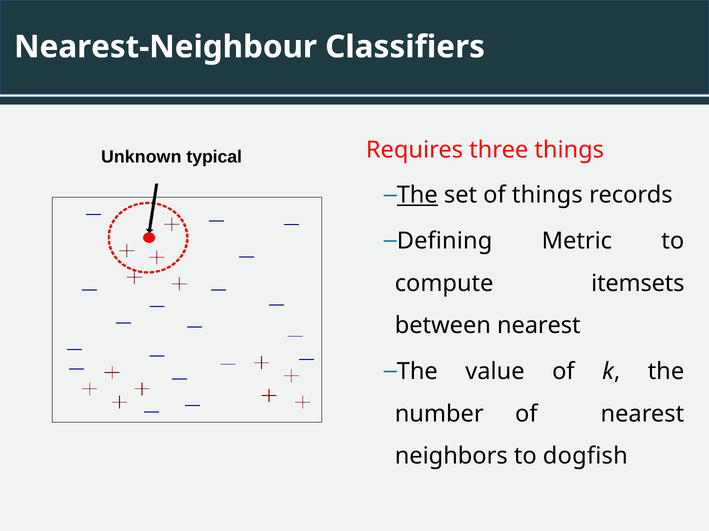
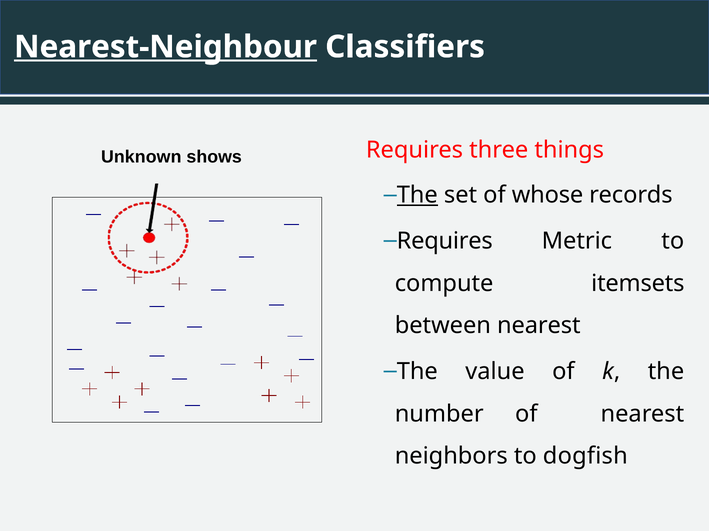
Nearest-Neighbour underline: none -> present
typical: typical -> shows
of things: things -> whose
Defining at (445, 241): Defining -> Requires
